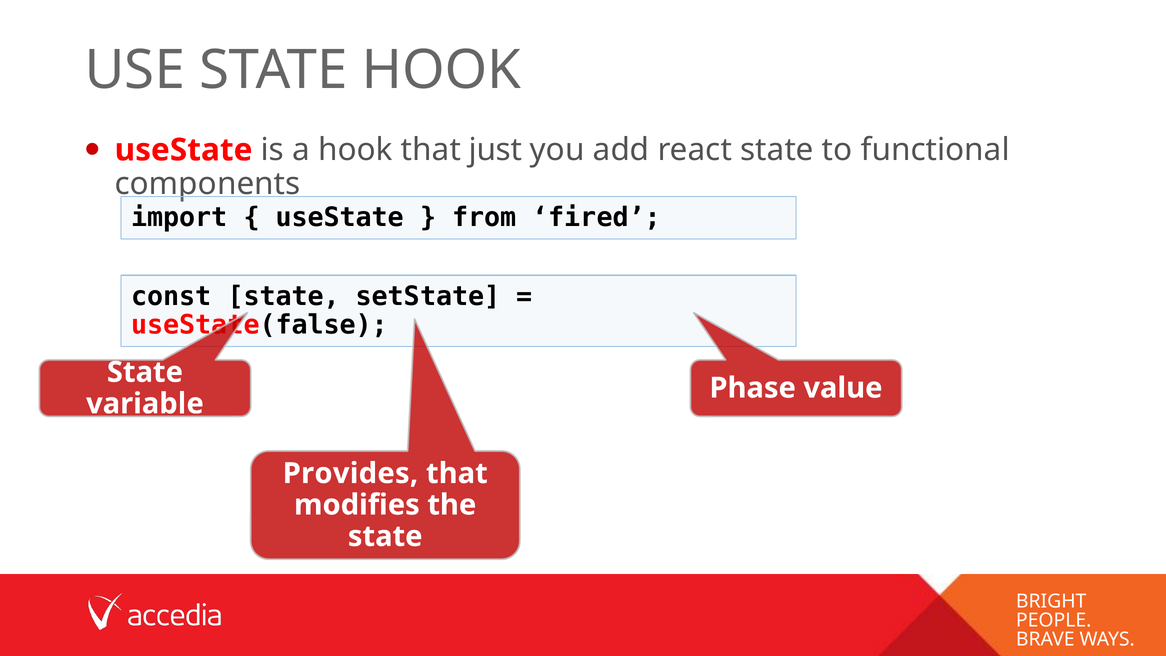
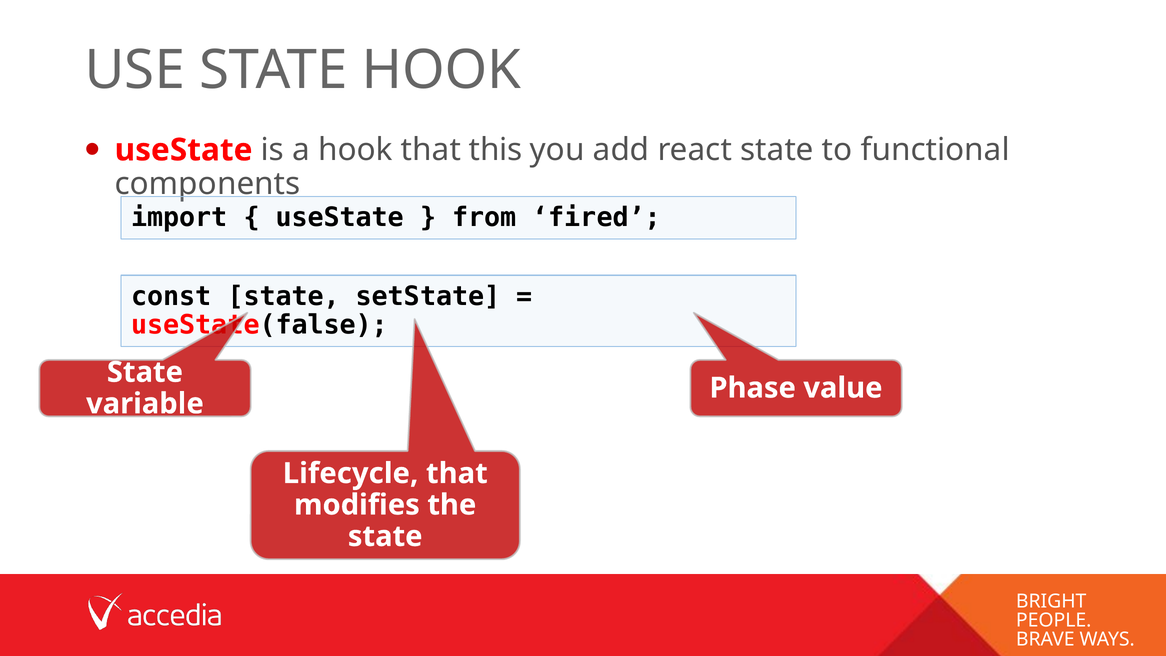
just: just -> this
Provides: Provides -> Lifecycle
